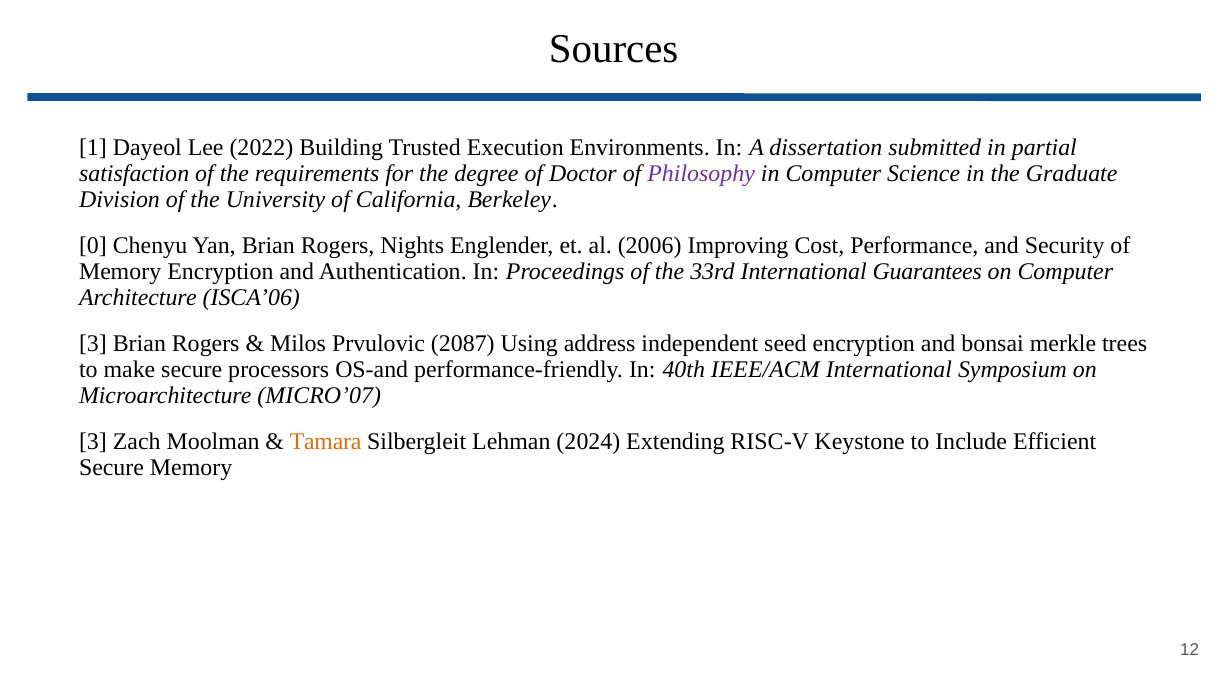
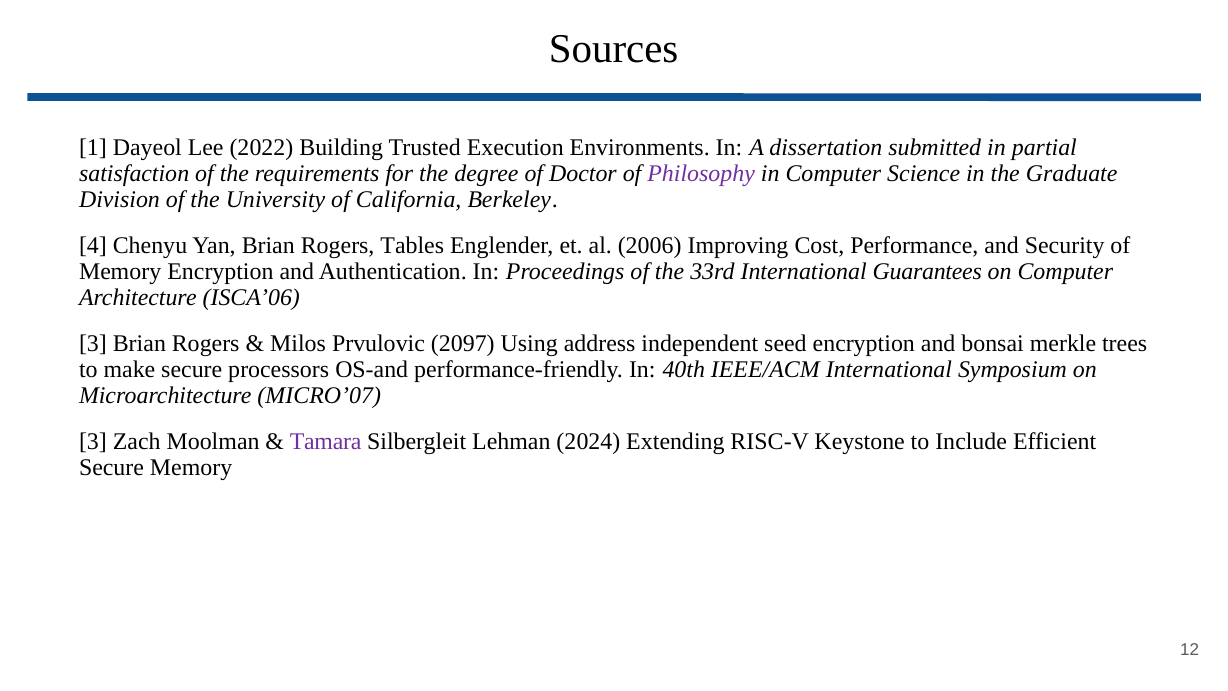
0: 0 -> 4
Nights: Nights -> Tables
2087: 2087 -> 2097
Tamara colour: orange -> purple
